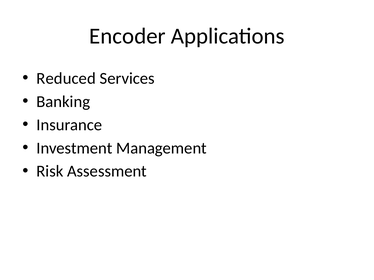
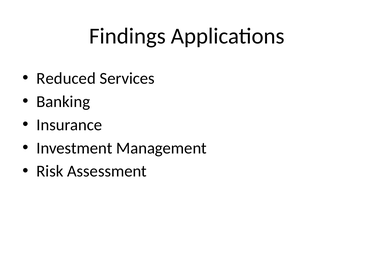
Encoder: Encoder -> Findings
